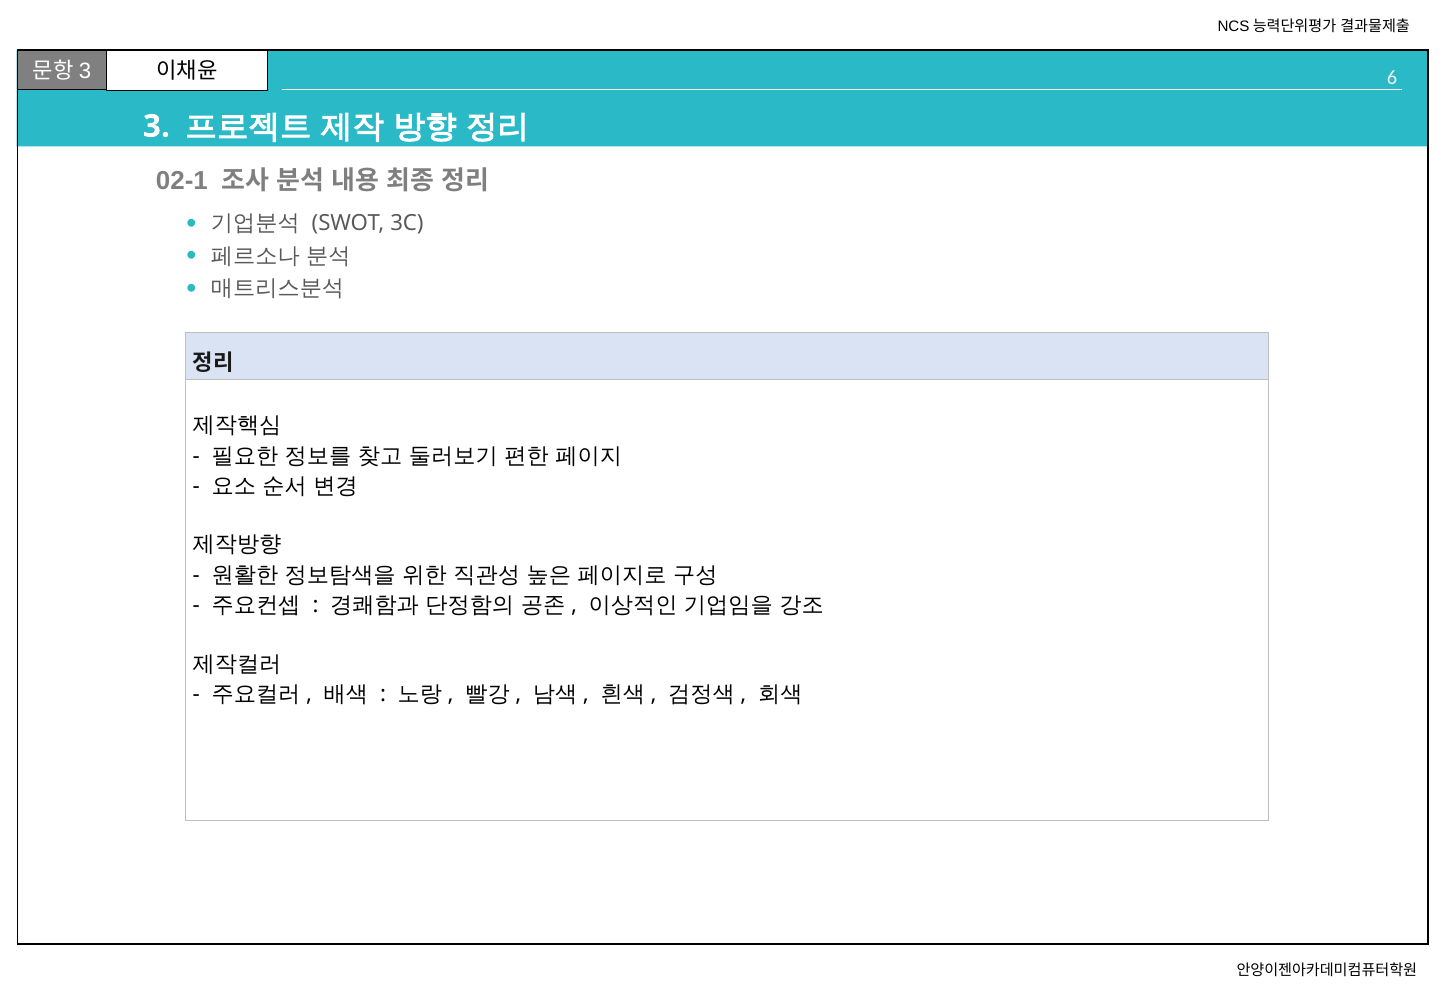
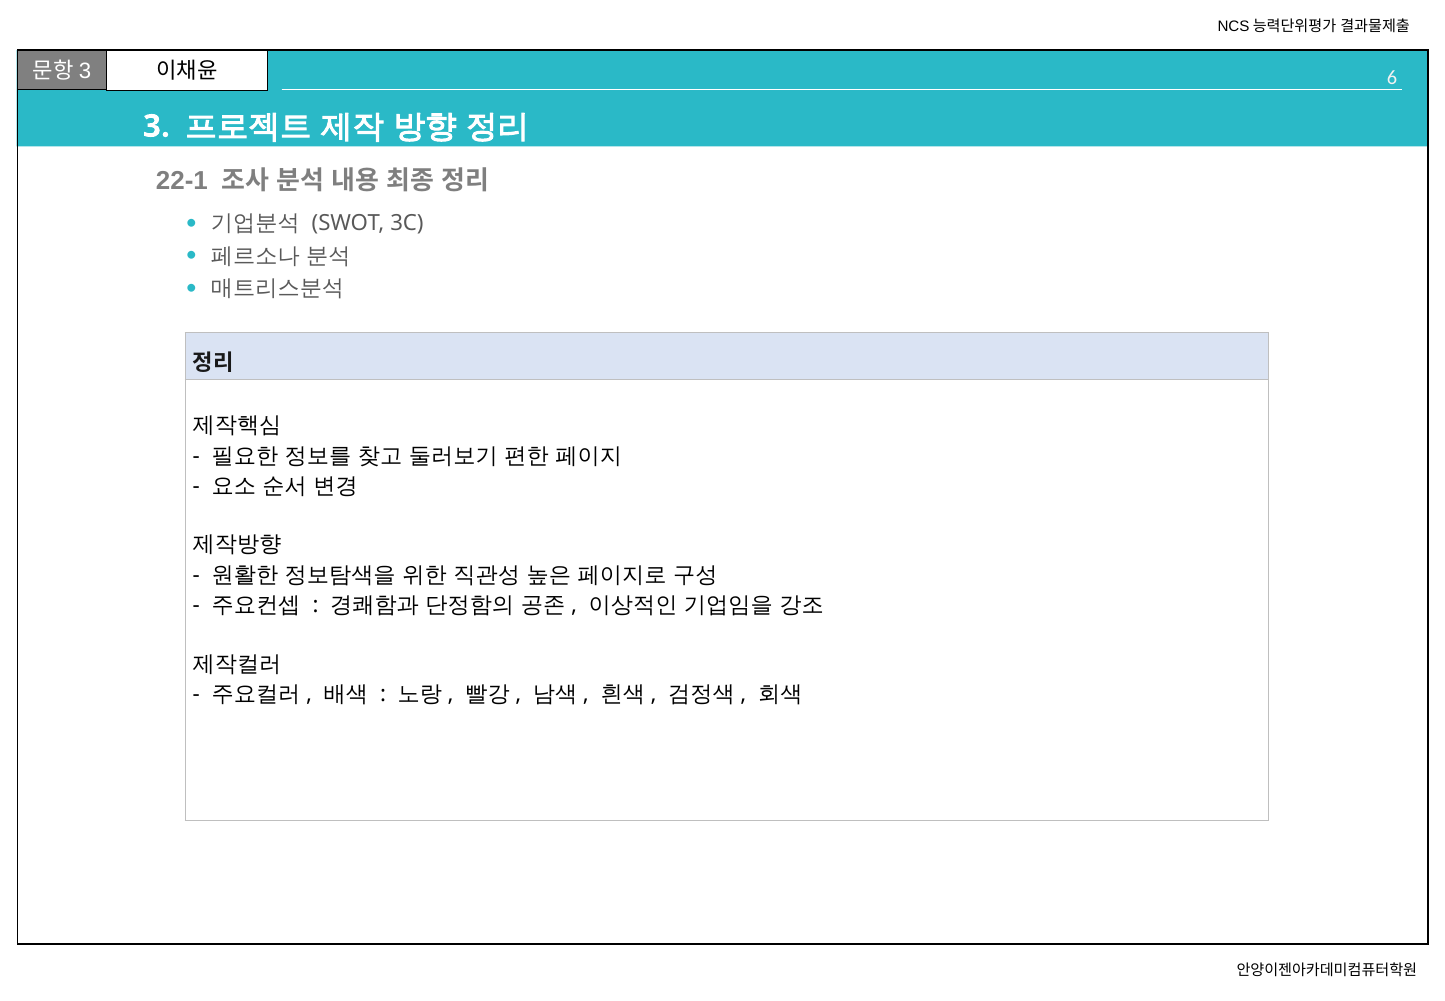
02-1: 02-1 -> 22-1
